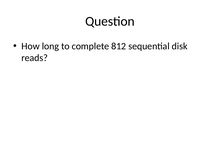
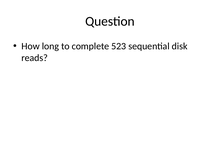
812: 812 -> 523
